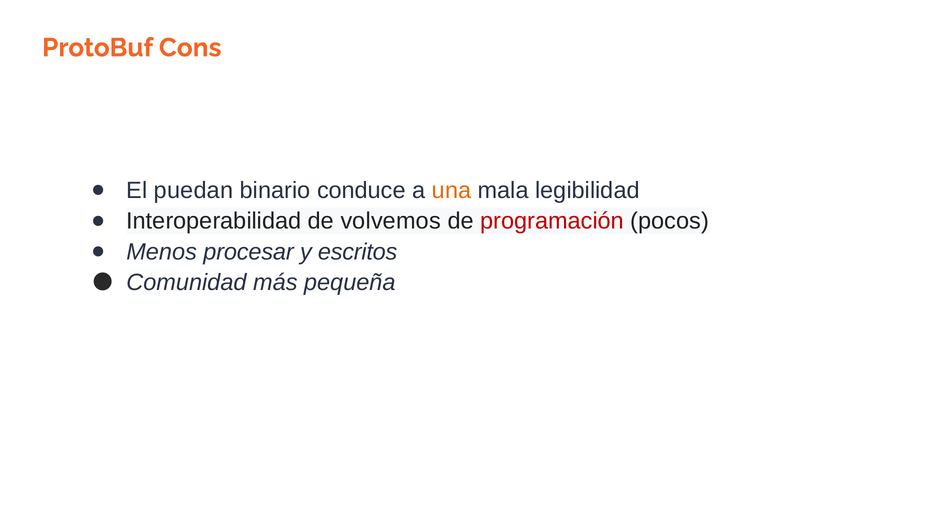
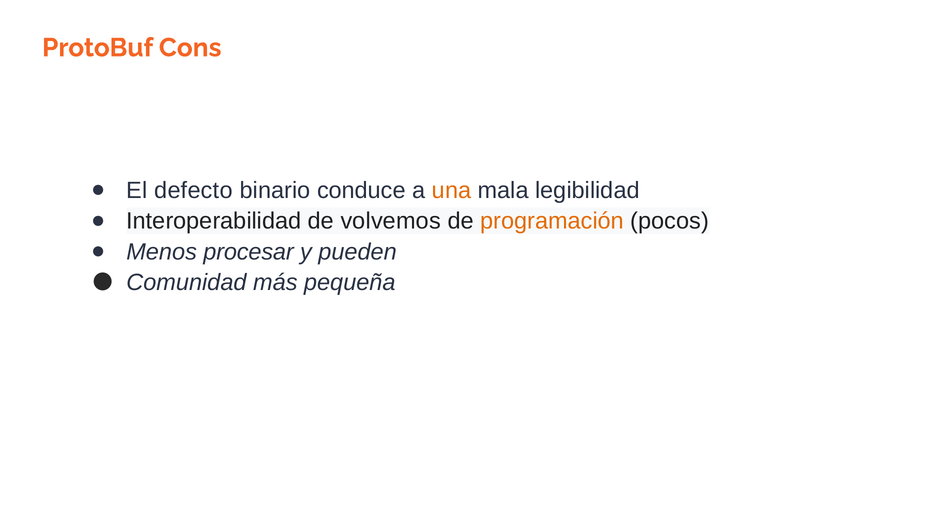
puedan: puedan -> defecto
programación colour: red -> orange
escritos: escritos -> pueden
